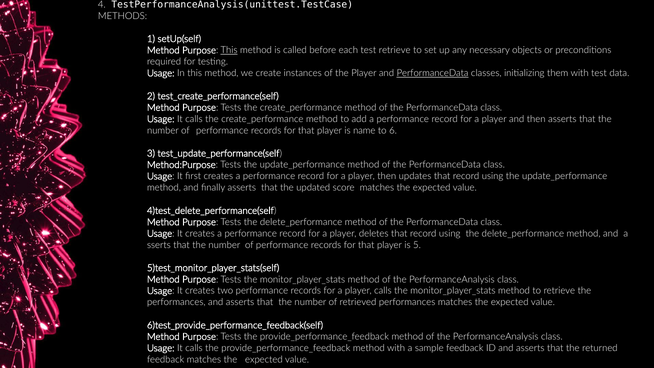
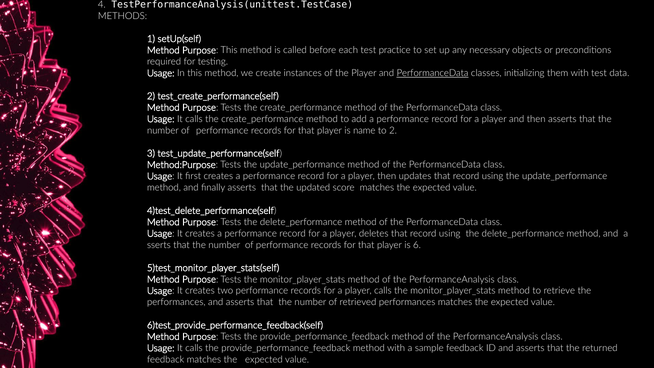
This at (229, 50) underline: present -> none
test retrieve: retrieve -> practice
to 6: 6 -> 2
5: 5 -> 6
